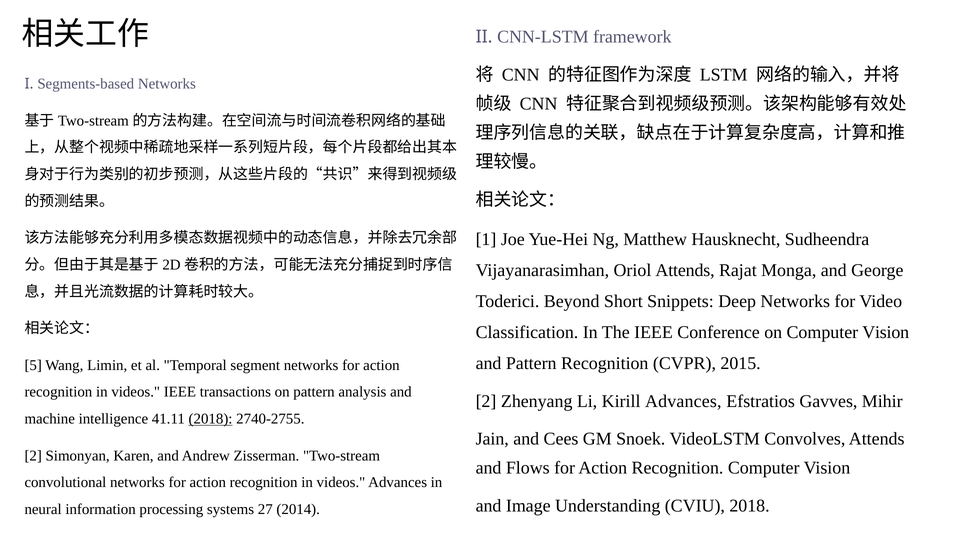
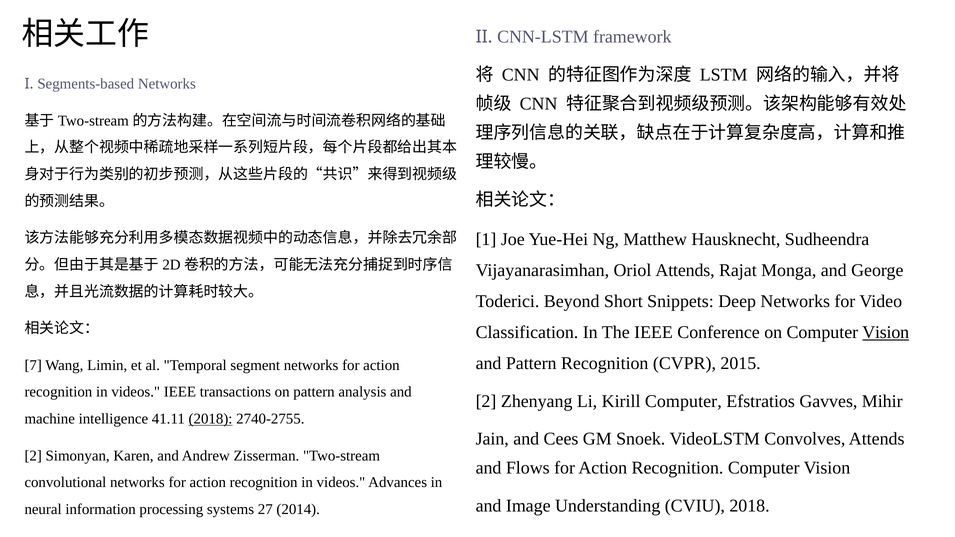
Vision at (886, 332) underline: none -> present
5: 5 -> 7
Kirill Advances: Advances -> Computer
